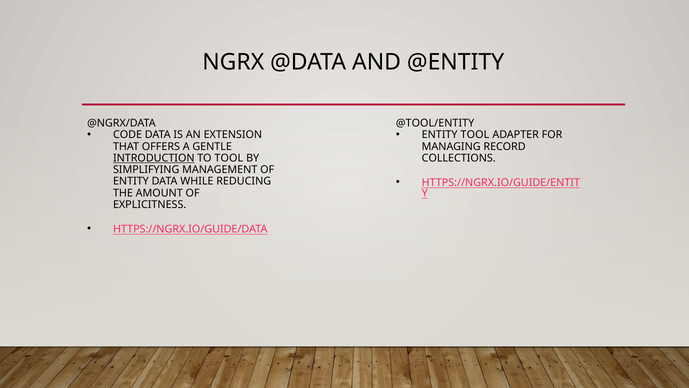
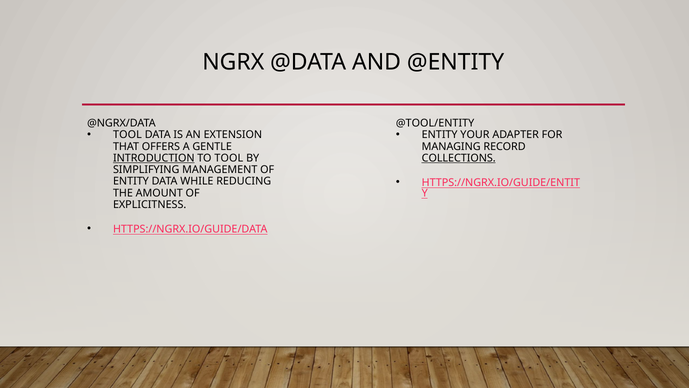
CODE at (127, 135): CODE -> TOOL
ENTITY TOOL: TOOL -> YOUR
COLLECTIONS underline: none -> present
